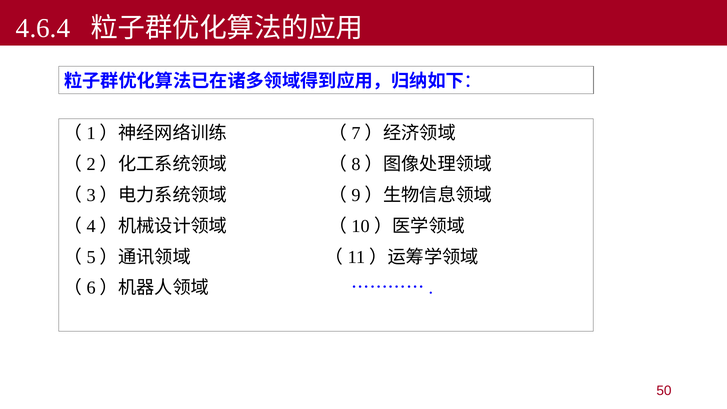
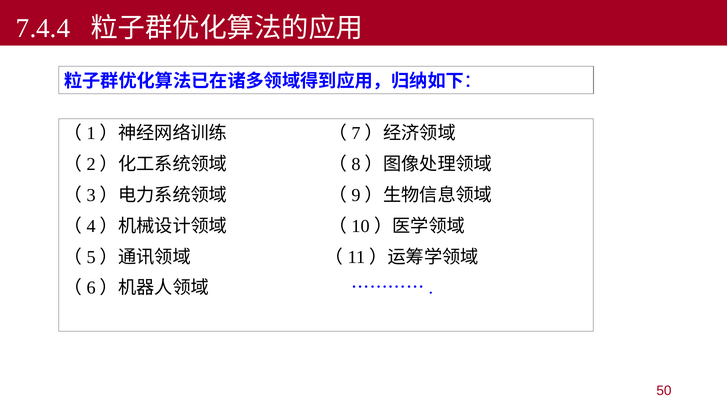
4.6.4: 4.6.4 -> 7.4.4
